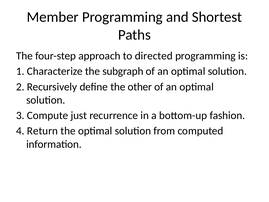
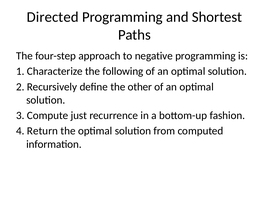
Member: Member -> Directed
directed: directed -> negative
subgraph: subgraph -> following
